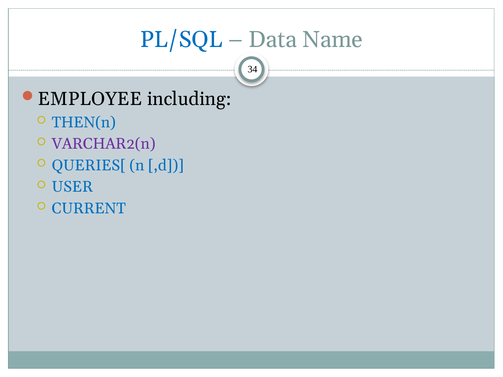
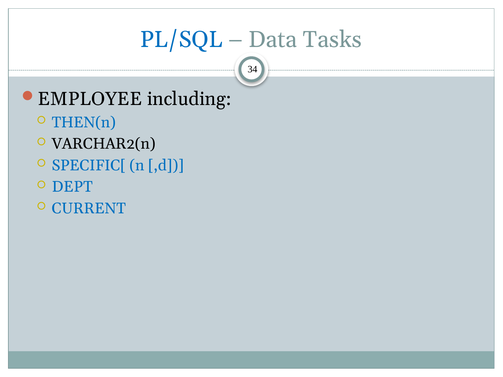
Name: Name -> Tasks
VARCHAR2(n colour: purple -> black
QUERIES[: QUERIES[ -> SPECIFIC[
USER: USER -> DEPT
